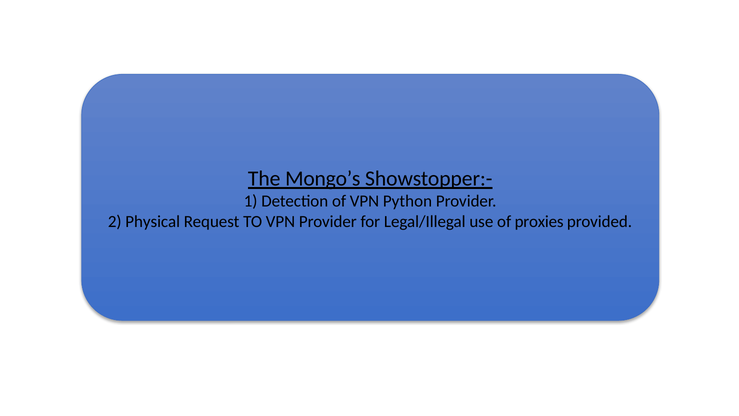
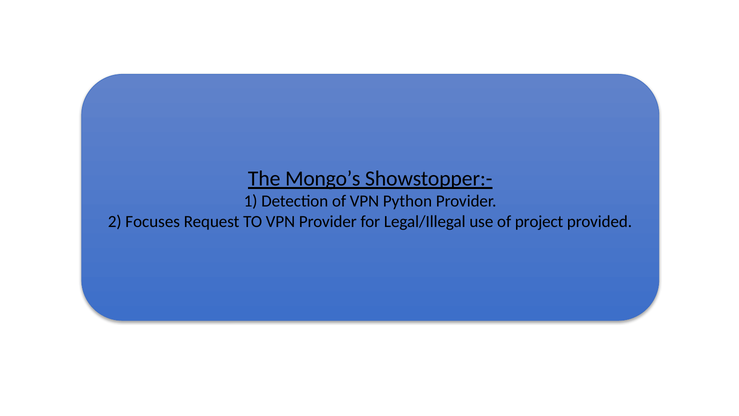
Physical: Physical -> Focuses
proxies: proxies -> project
